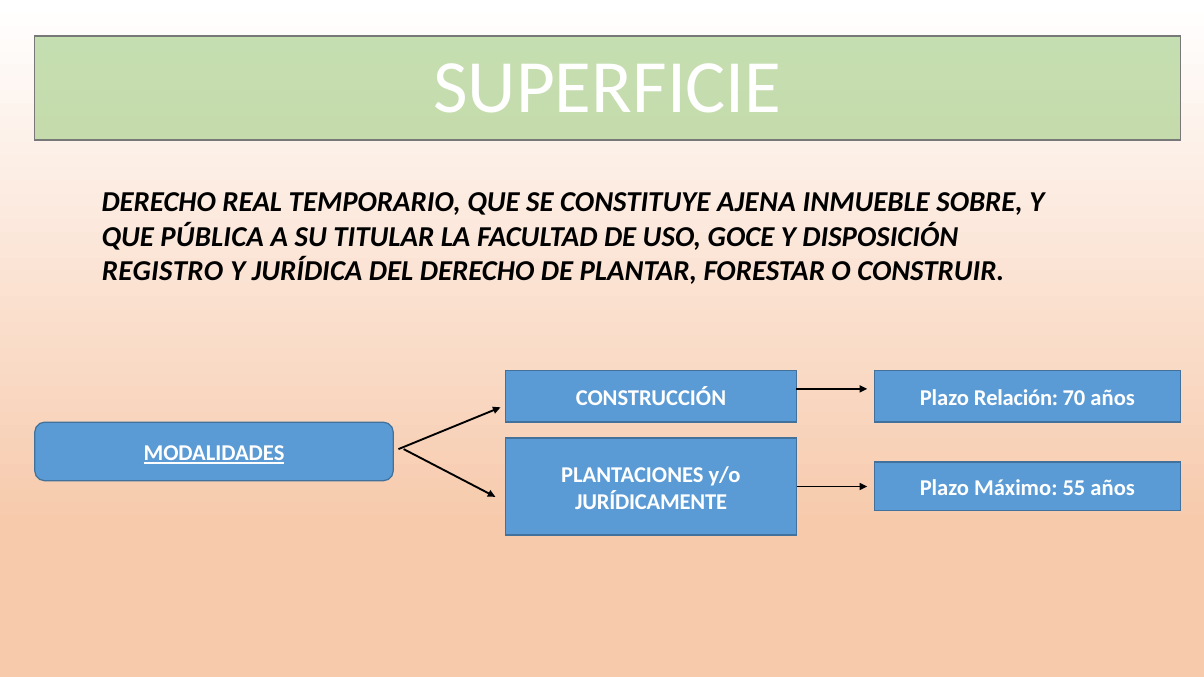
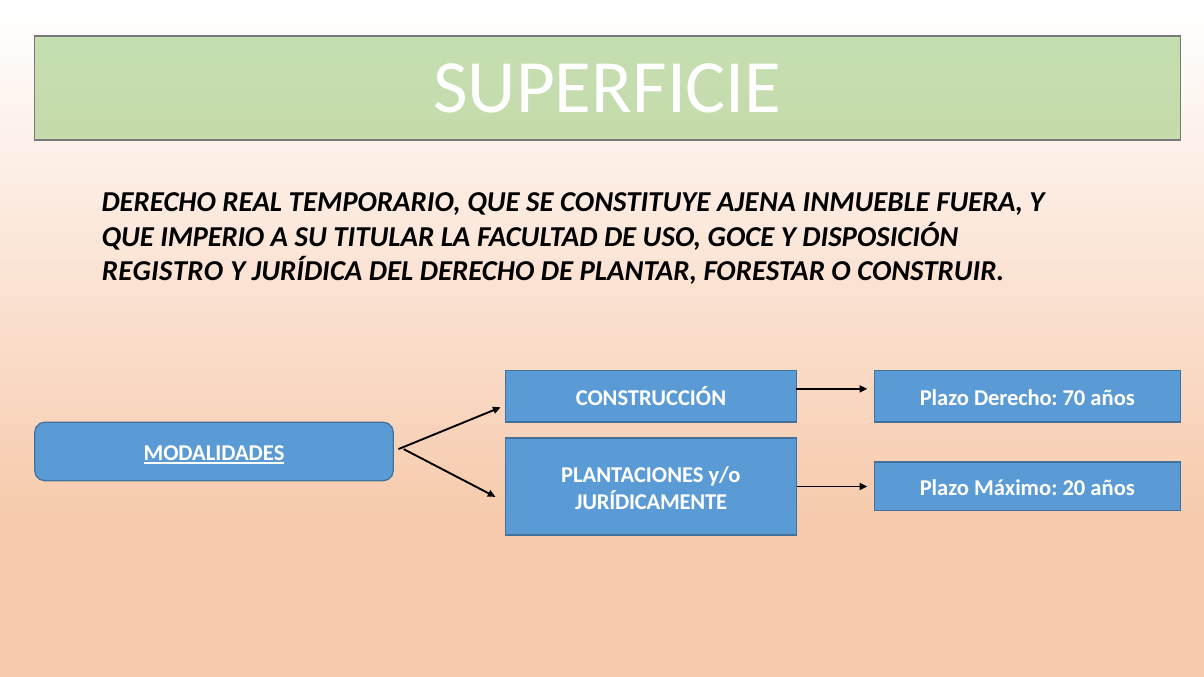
SOBRE: SOBRE -> FUERA
PÚBLICA: PÚBLICA -> IMPERIO
Plazo Relación: Relación -> Derecho
55: 55 -> 20
